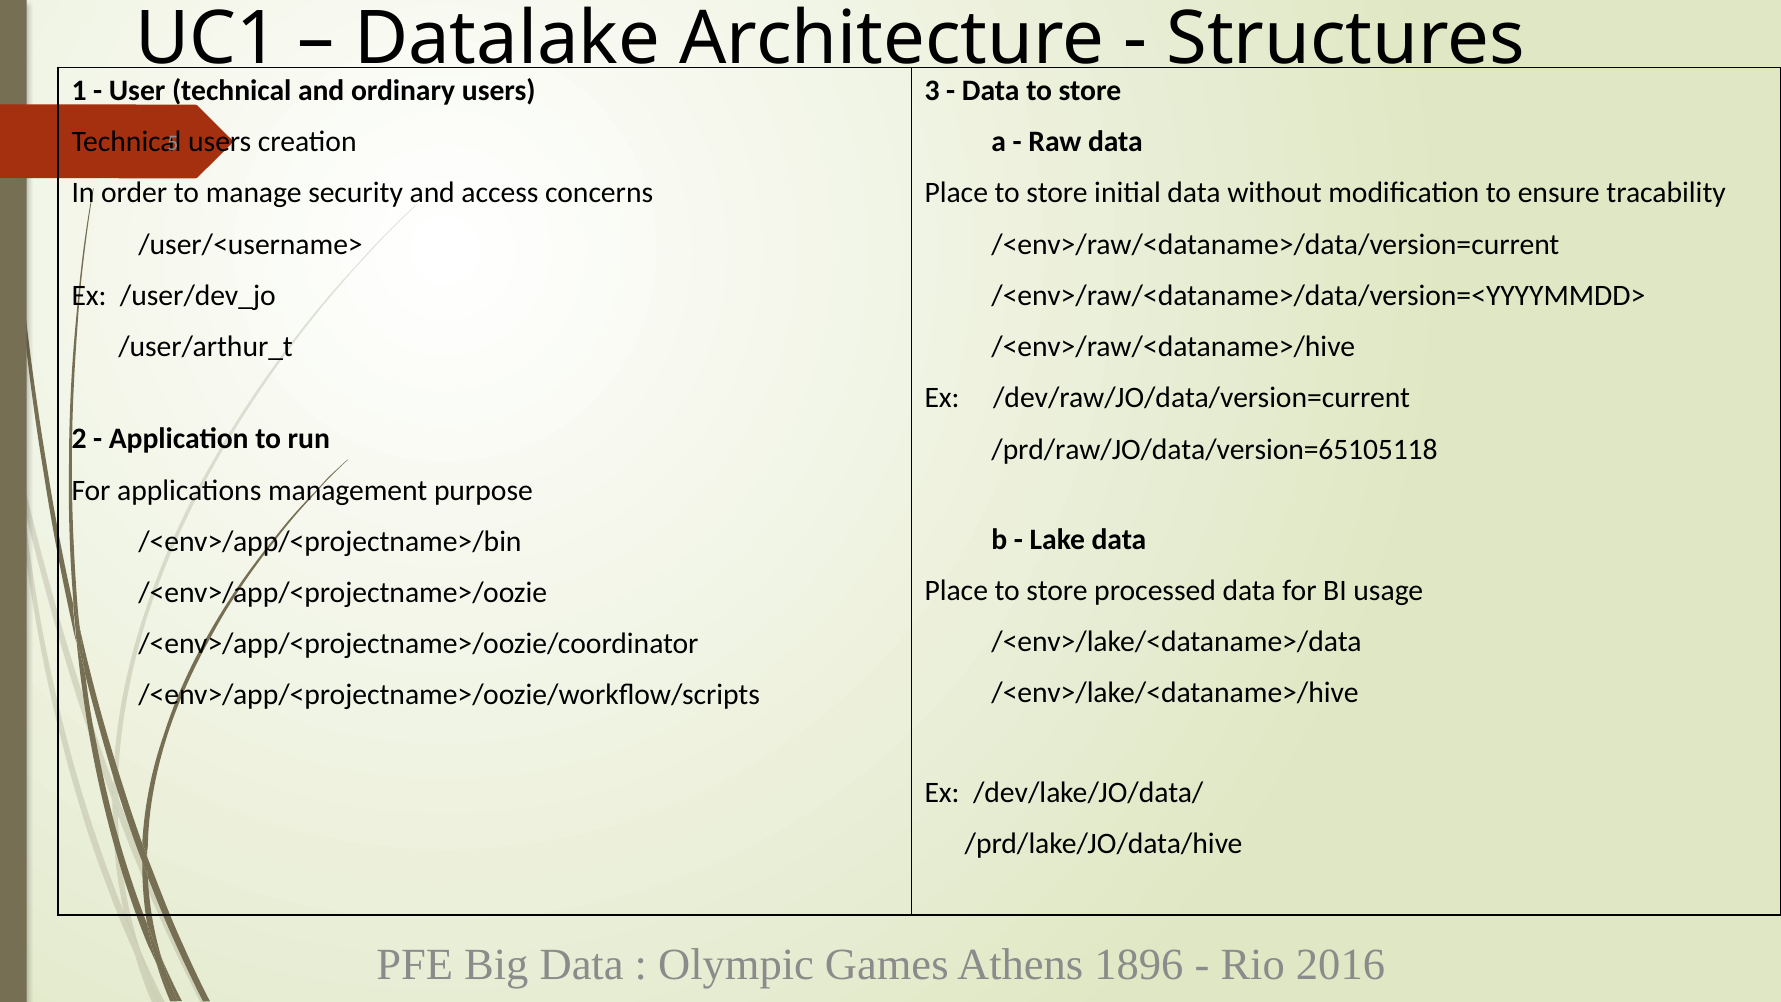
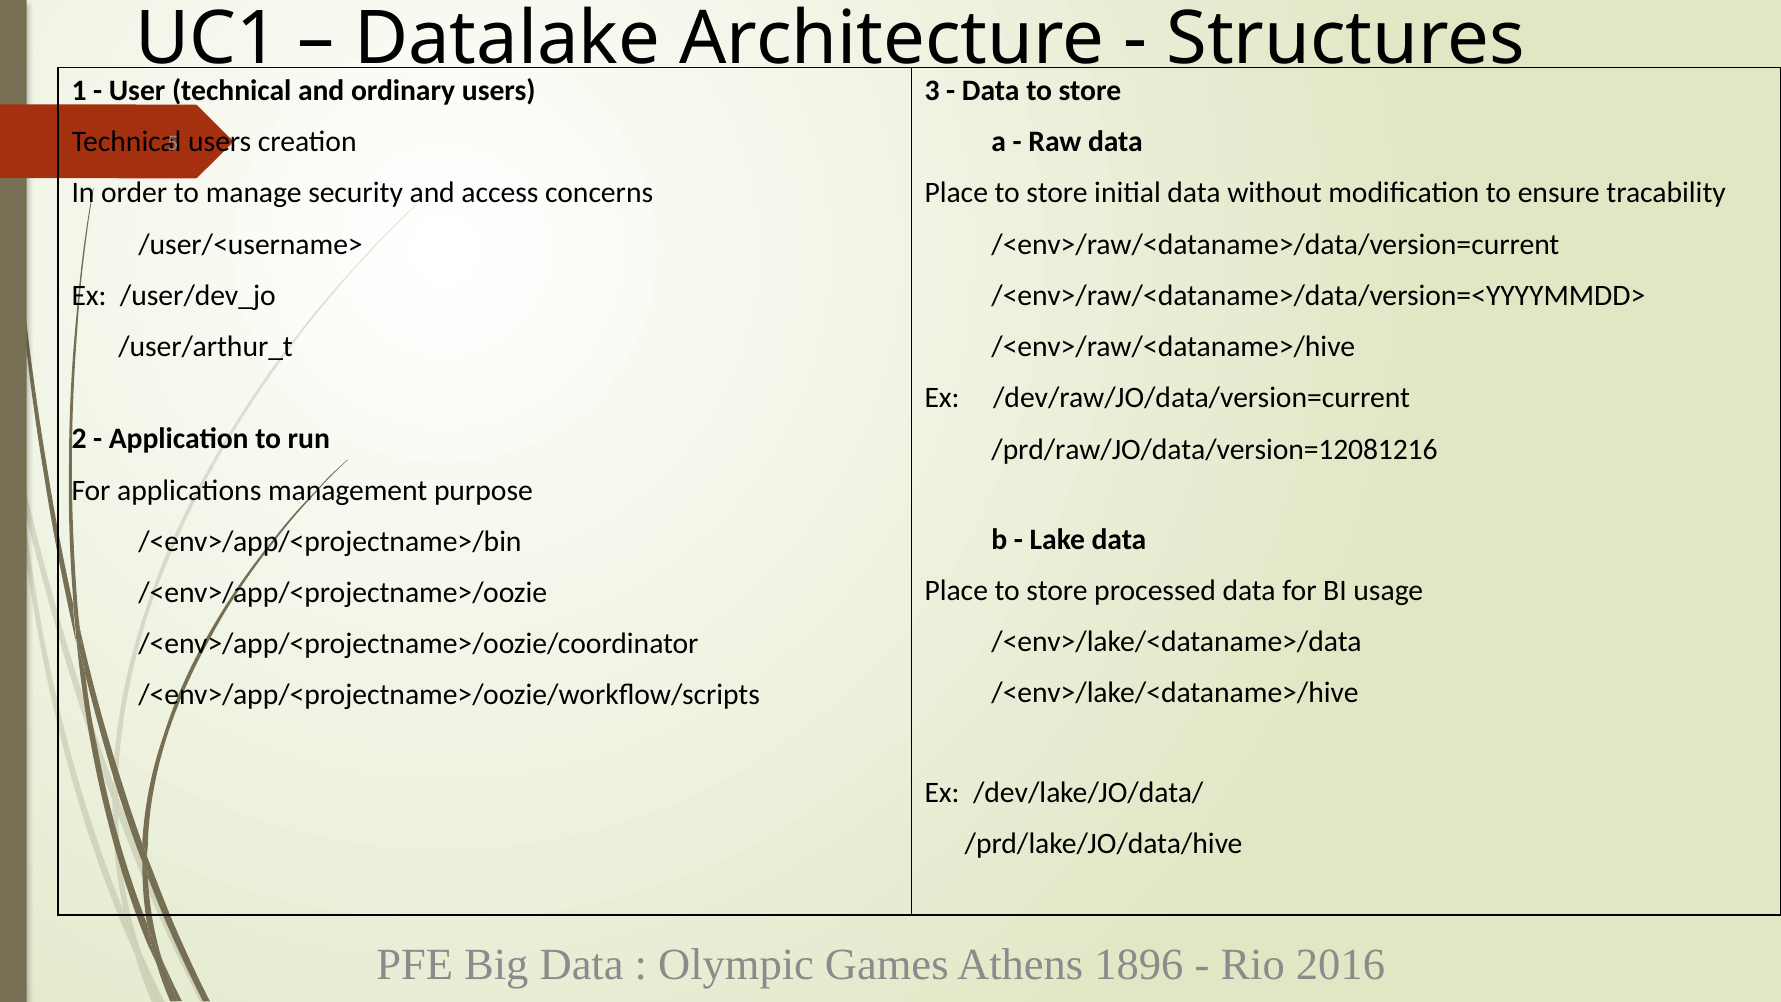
/prd/raw/JO/data/version=65105118: /prd/raw/JO/data/version=65105118 -> /prd/raw/JO/data/version=12081216
